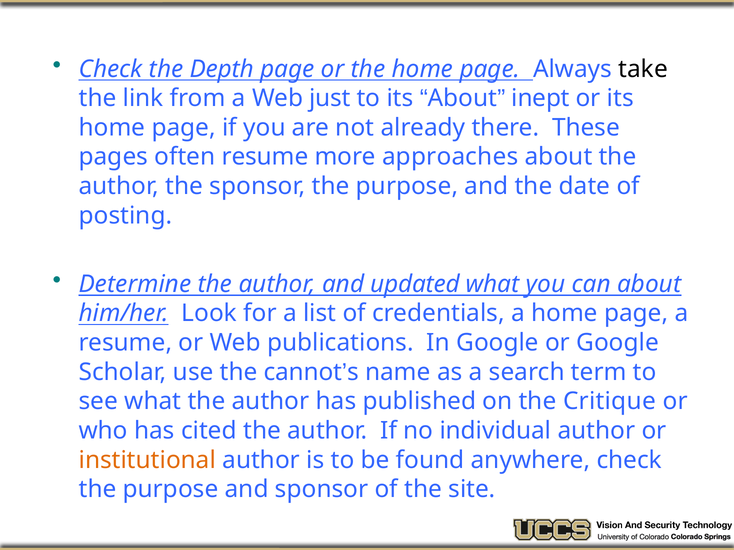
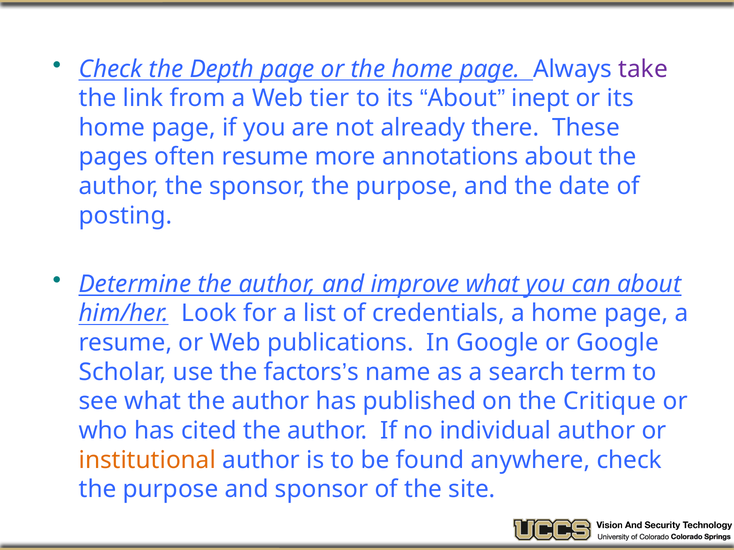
take colour: black -> purple
just: just -> tier
approaches: approaches -> annotations
updated: updated -> improve
cannot: cannot -> factors
